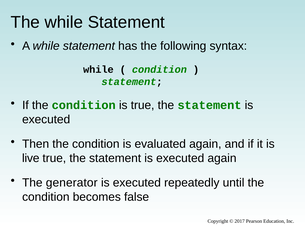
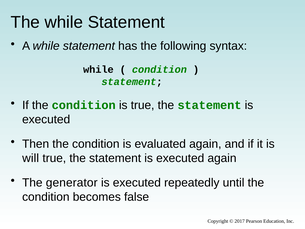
live: live -> will
